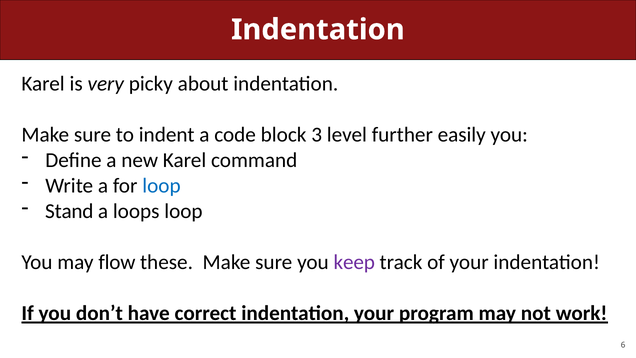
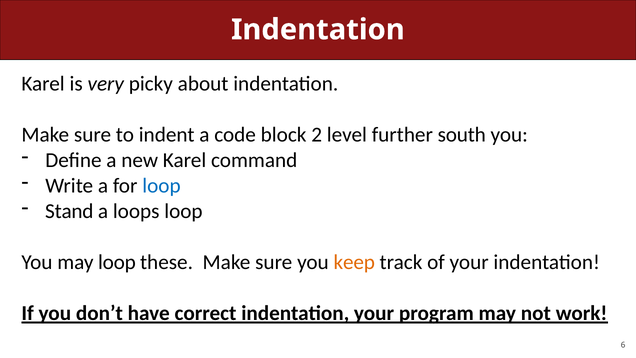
3: 3 -> 2
easily: easily -> south
may flow: flow -> loop
keep colour: purple -> orange
